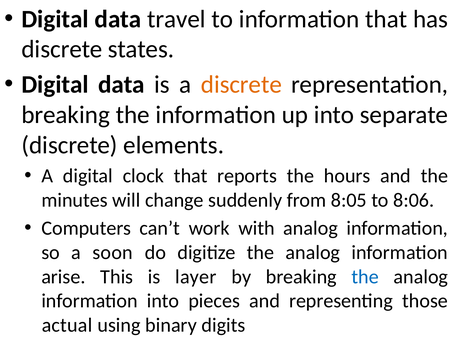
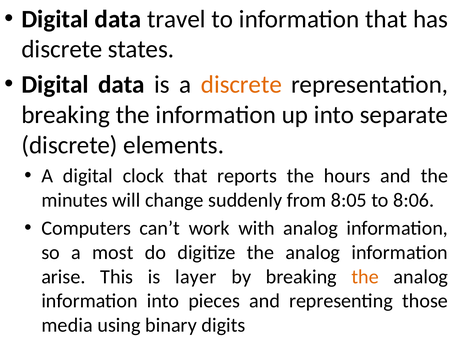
soon: soon -> most
the at (365, 276) colour: blue -> orange
actual: actual -> media
